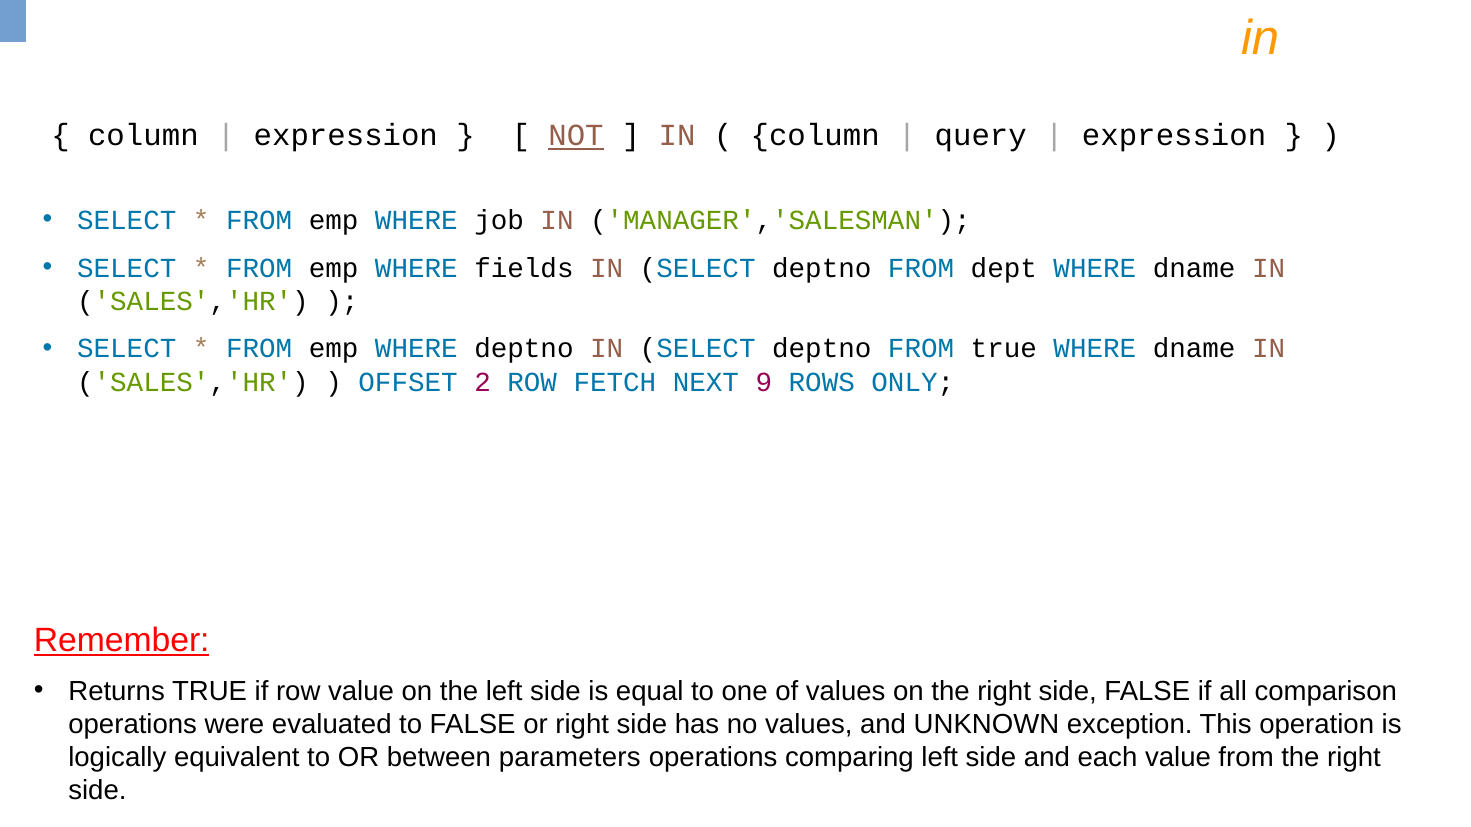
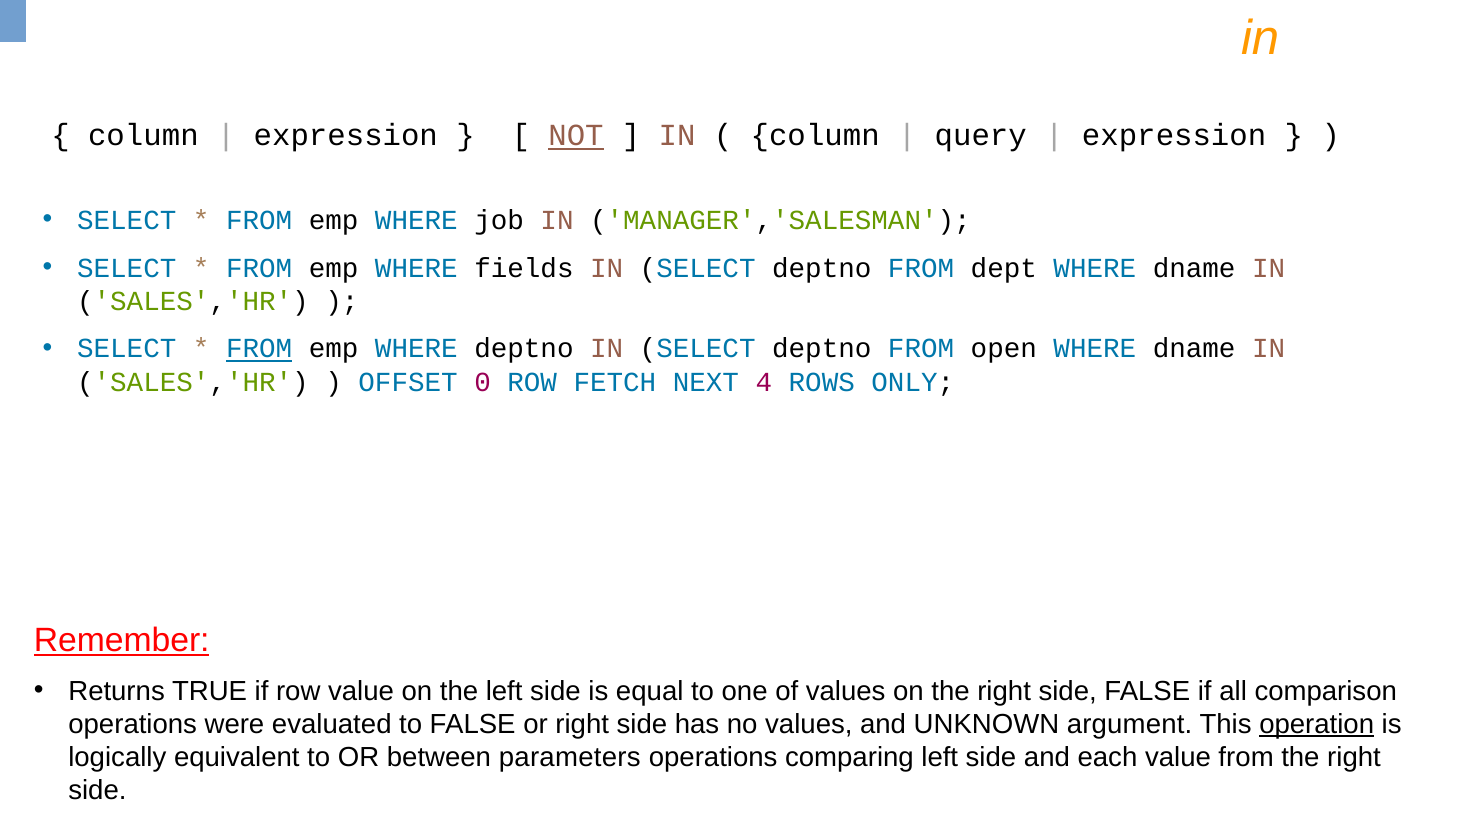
FROM at (259, 349) underline: none -> present
FROM true: true -> open
2: 2 -> 0
9: 9 -> 4
exception: exception -> argument
operation underline: none -> present
